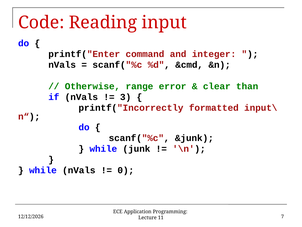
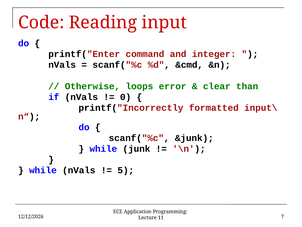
range: range -> loops
3: 3 -> 0
0: 0 -> 5
